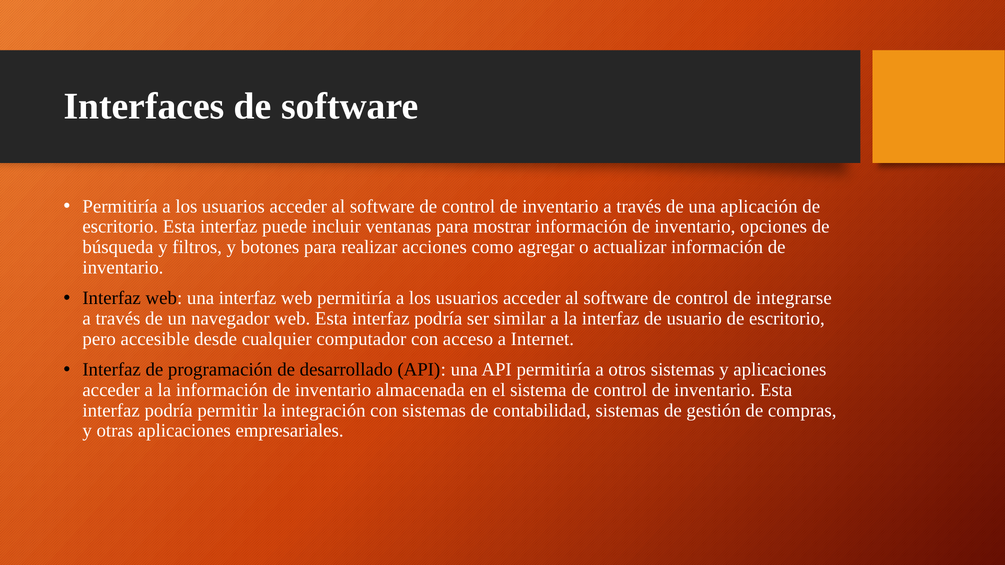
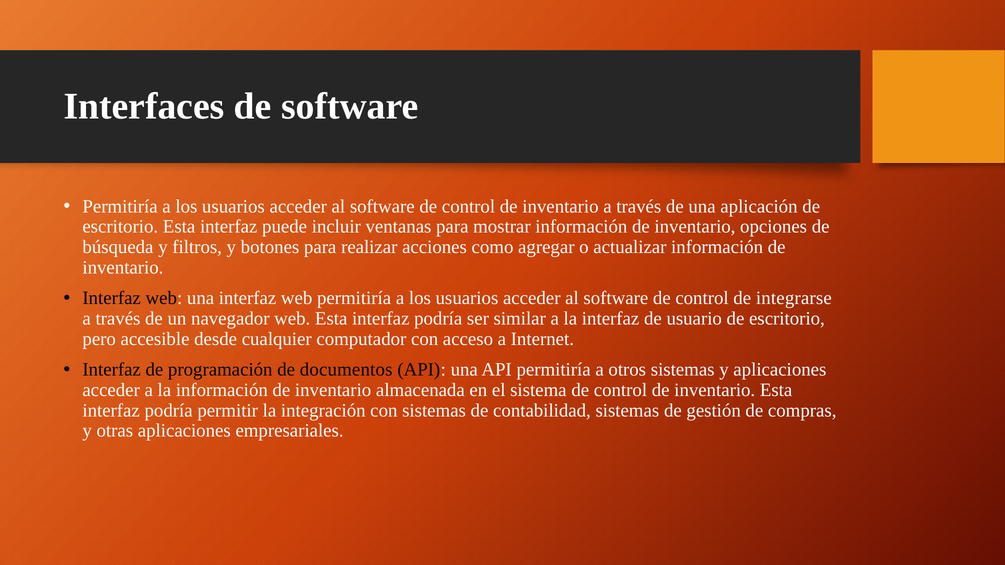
desarrollado: desarrollado -> documentos
